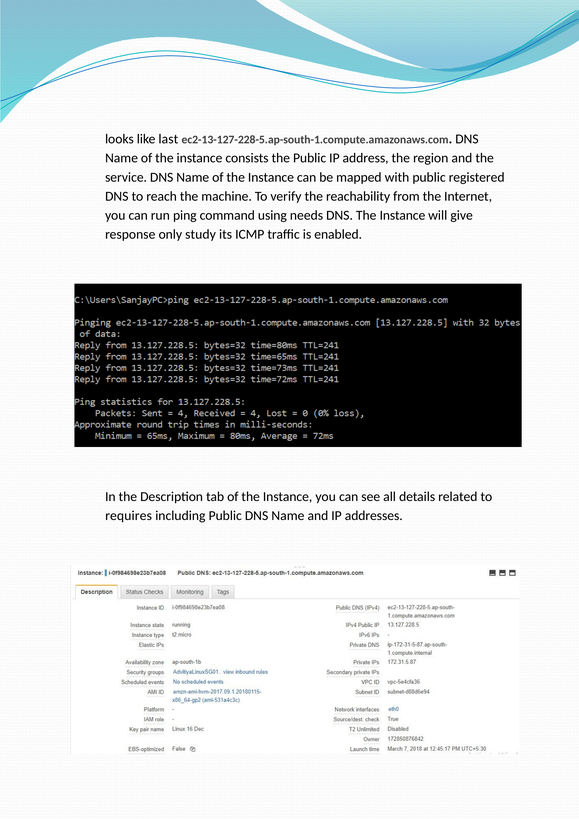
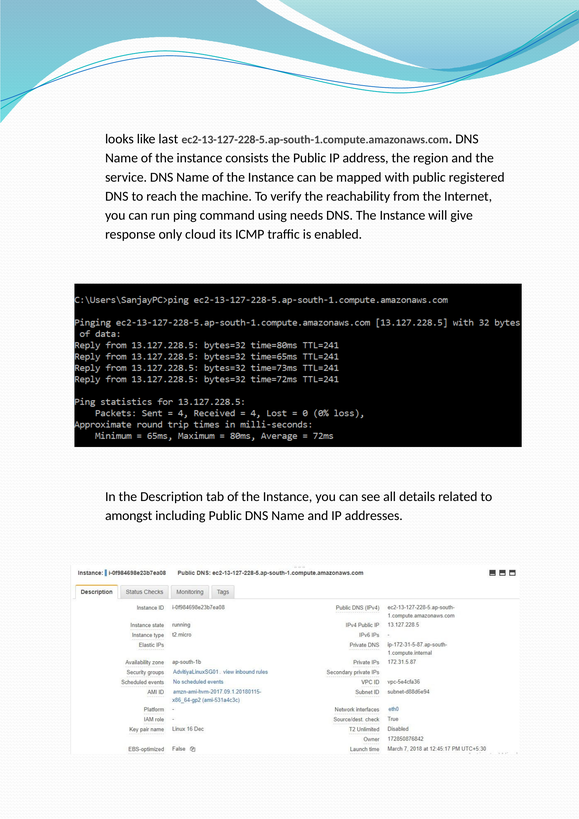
study: study -> cloud
requires: requires -> amongst
